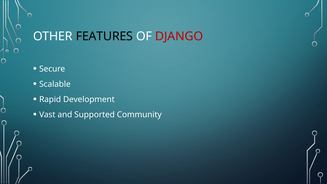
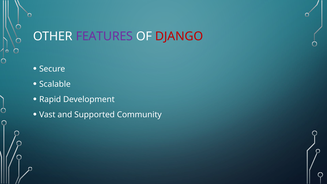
FEATURES colour: black -> purple
